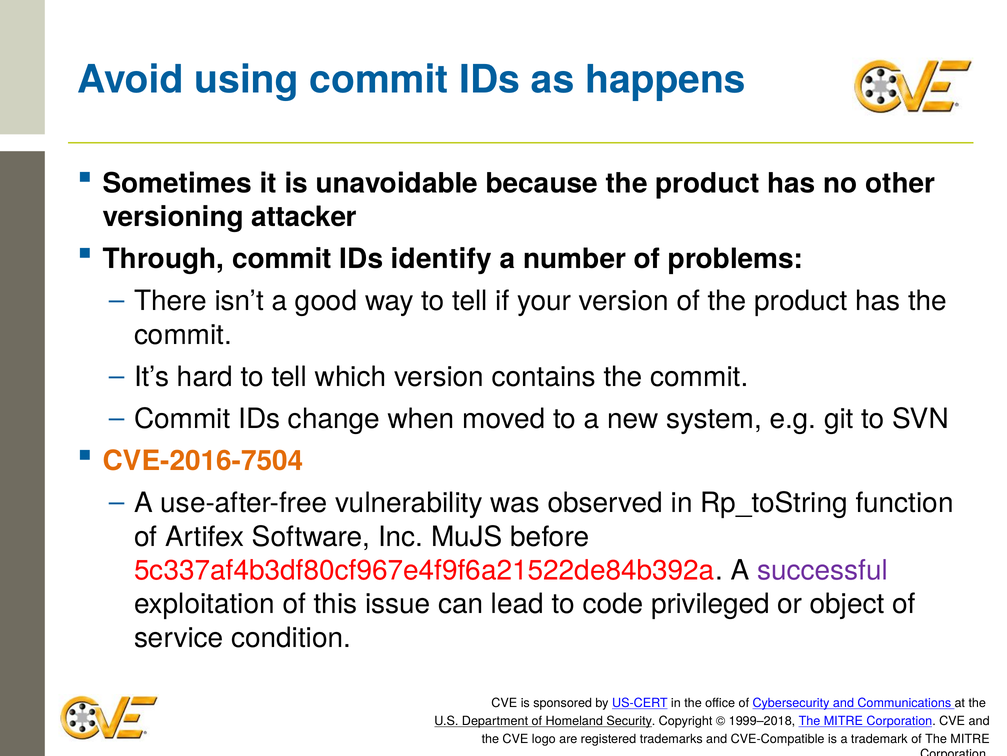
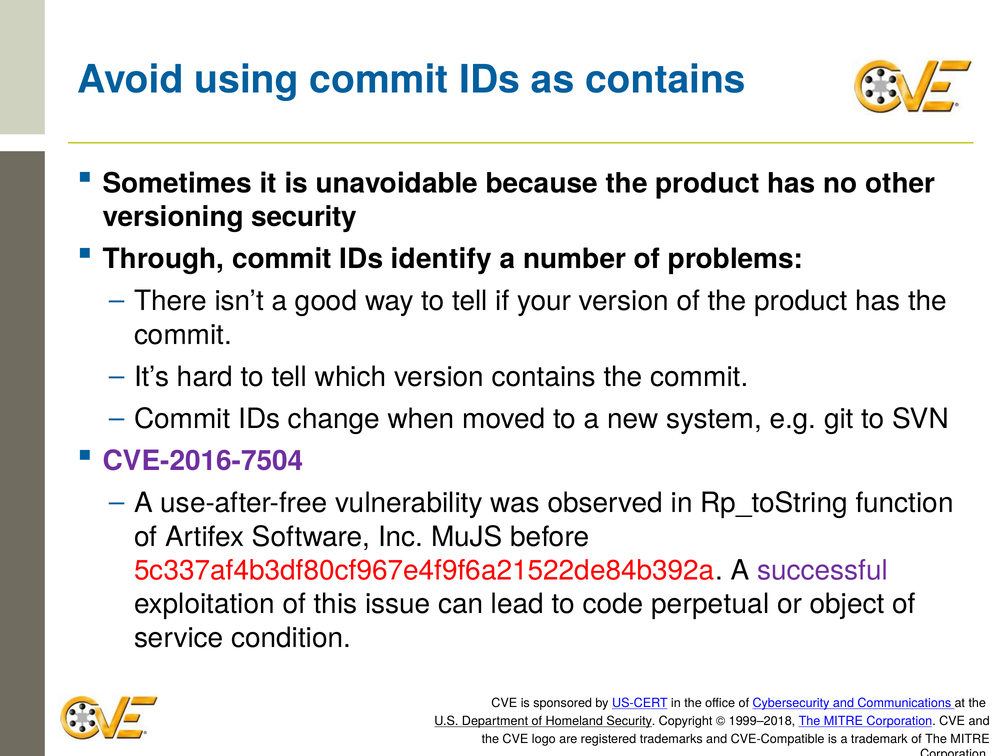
as happens: happens -> contains
versioning attacker: attacker -> security
CVE-2016-7504 colour: orange -> purple
privileged: privileged -> perpetual
